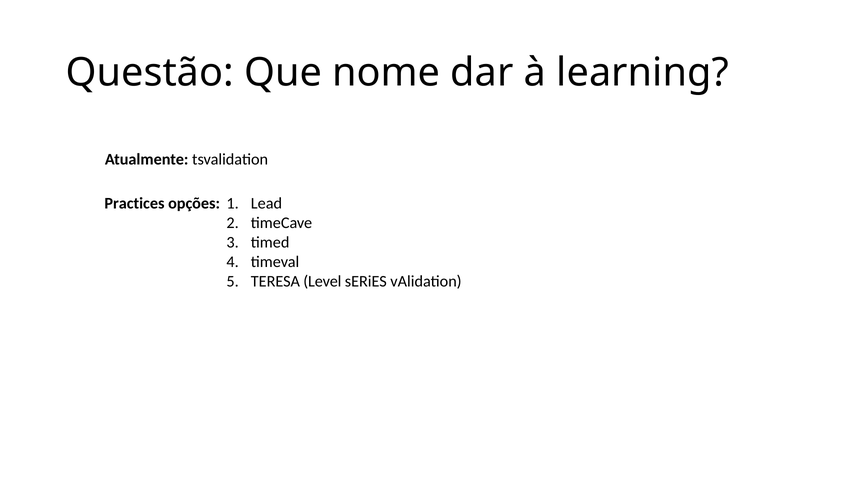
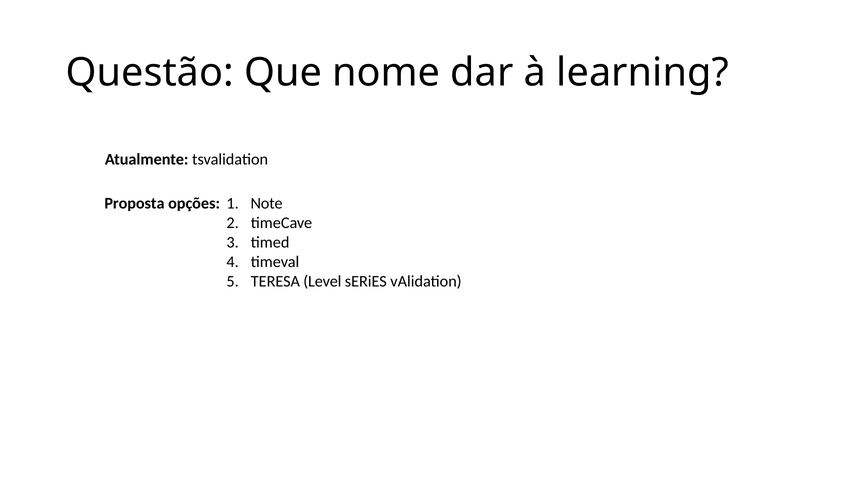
Practices: Practices -> Proposta
Lead: Lead -> Note
